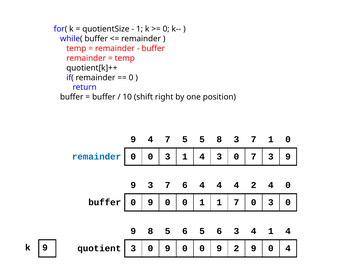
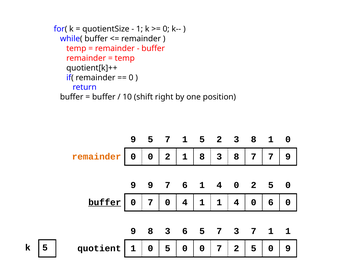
9 4: 4 -> 5
5 at (185, 139): 5 -> 1
5 8: 8 -> 2
7 at (254, 139): 7 -> 8
remainder at (97, 157) colour: blue -> orange
0 0 3: 3 -> 2
4 at (202, 157): 4 -> 8
0 at (236, 157): 0 -> 8
7 3: 3 -> 7
3 at (150, 185): 3 -> 9
6 4: 4 -> 1
4 at (236, 185): 4 -> 0
4 at (271, 185): 4 -> 5
buffer at (105, 202) underline: none -> present
9 at (150, 202): 9 -> 7
0 at (185, 202): 0 -> 4
1 1 7: 7 -> 4
3 at (271, 202): 3 -> 6
9 8 5: 5 -> 3
6 5 6: 6 -> 7
3 4: 4 -> 7
4 at (288, 231): 4 -> 1
k 9: 9 -> 5
quotient 3: 3 -> 1
9 at (168, 248): 9 -> 5
0 0 9: 9 -> 7
9 at (254, 248): 9 -> 5
4 at (288, 248): 4 -> 9
